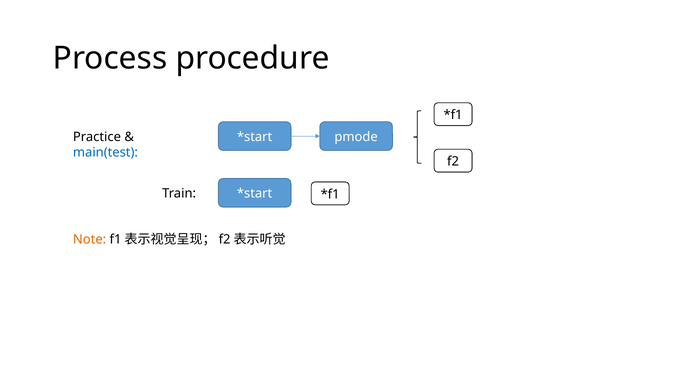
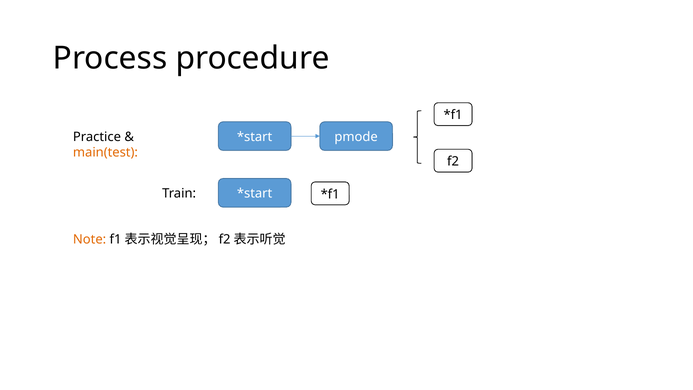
main(test colour: blue -> orange
